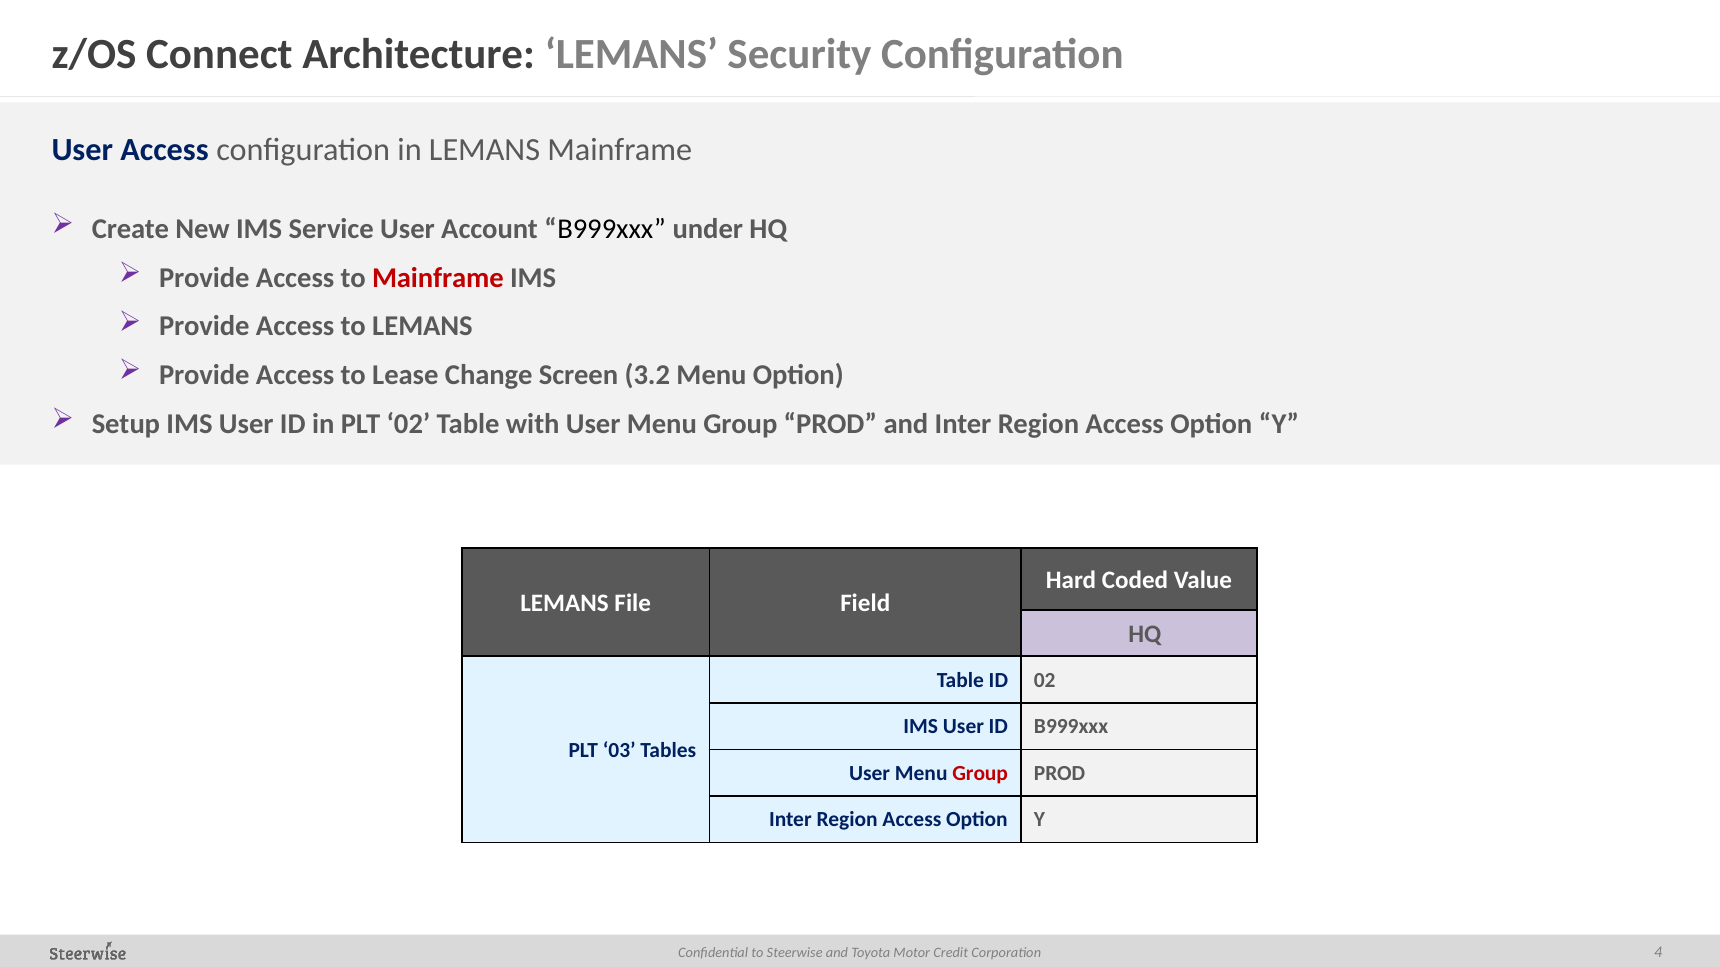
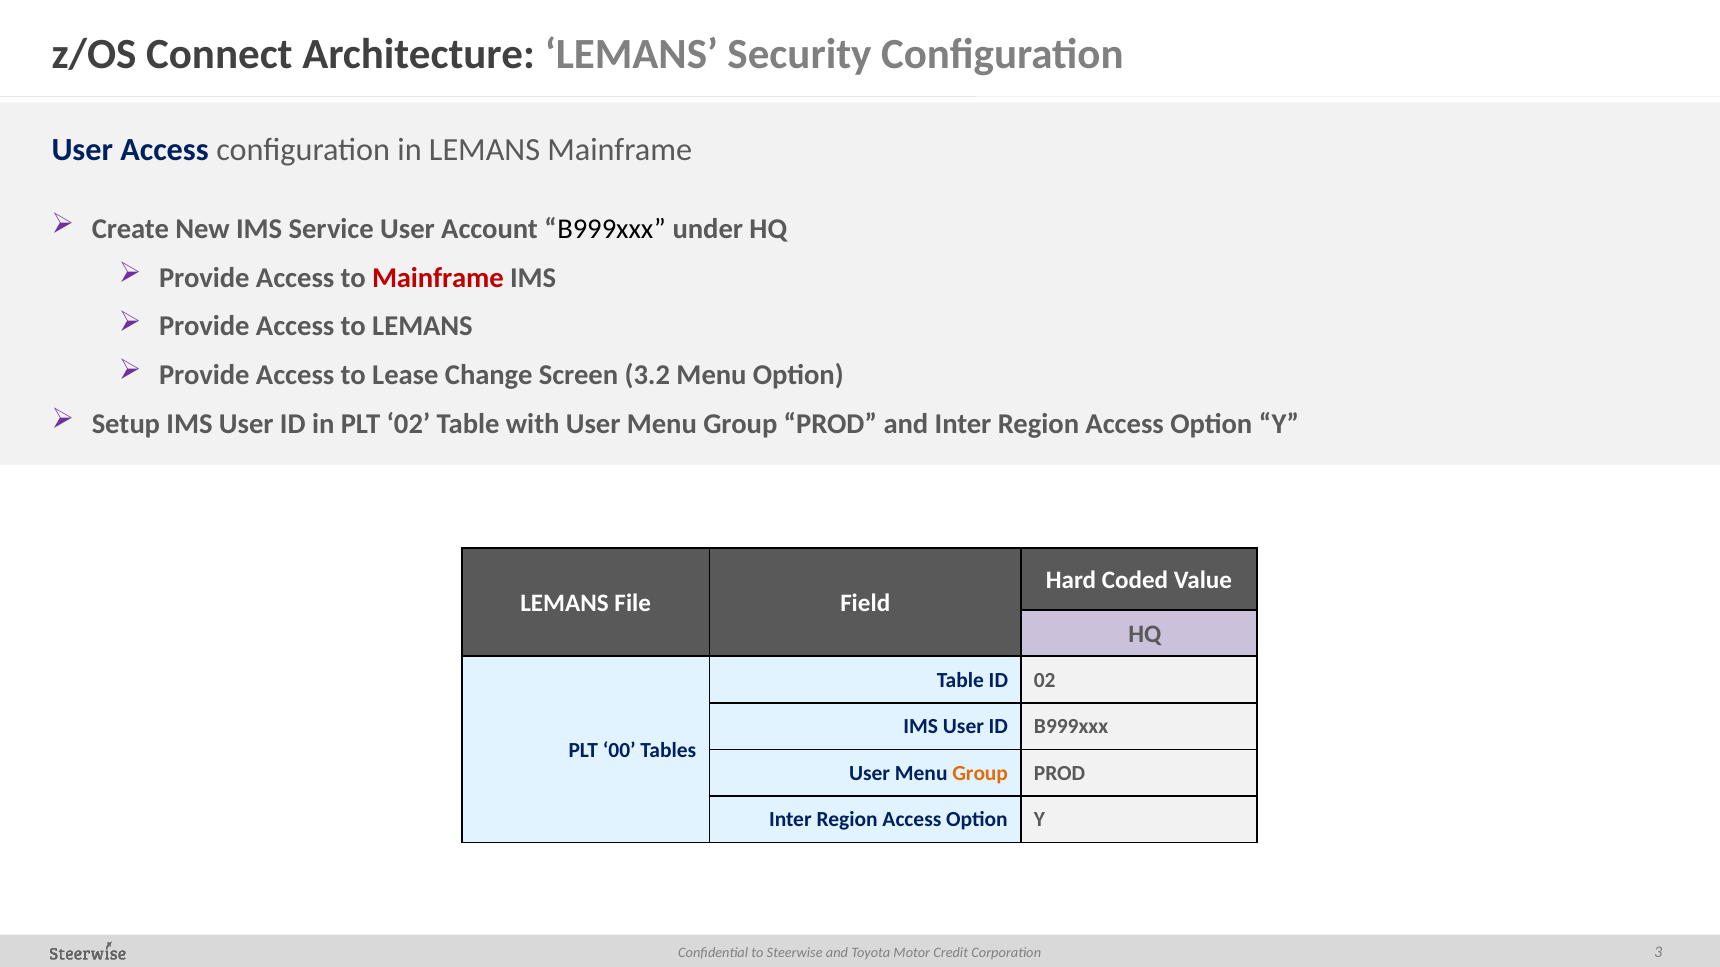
03: 03 -> 00
Group at (980, 774) colour: red -> orange
4: 4 -> 3
